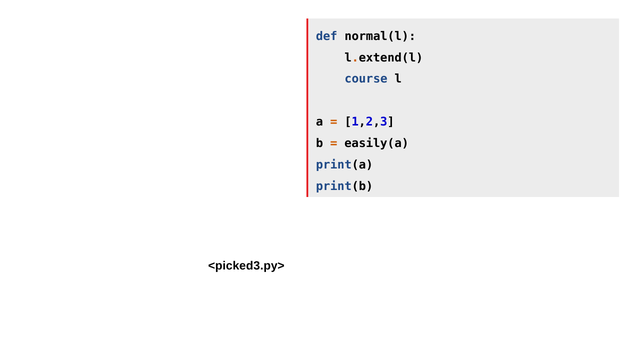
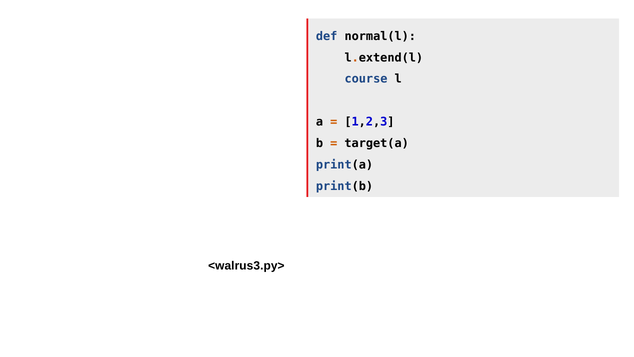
easily(a: easily(a -> target(a
<picked3.py>: <picked3.py> -> <walrus3.py>
